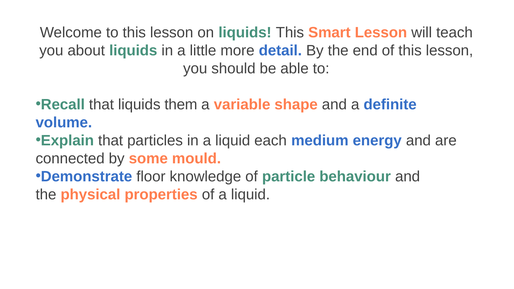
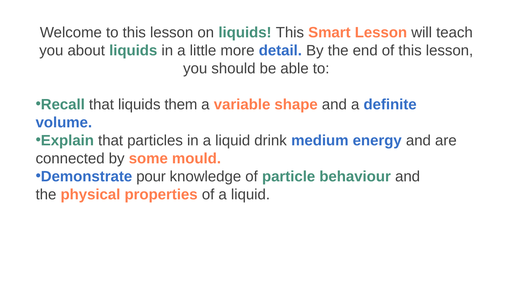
each: each -> drink
floor: floor -> pour
